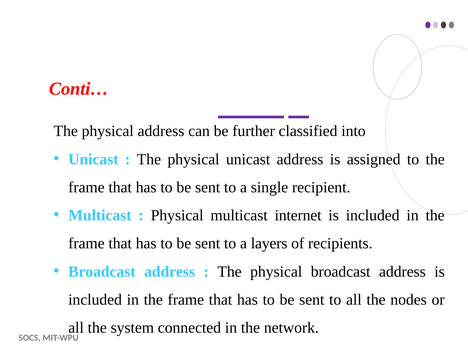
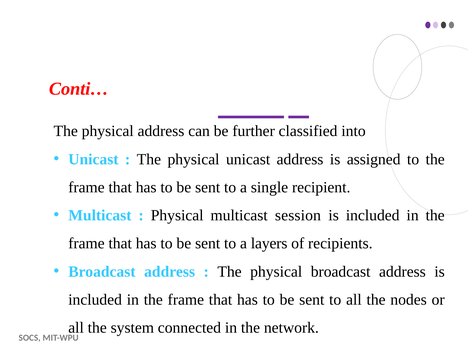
internet: internet -> session
